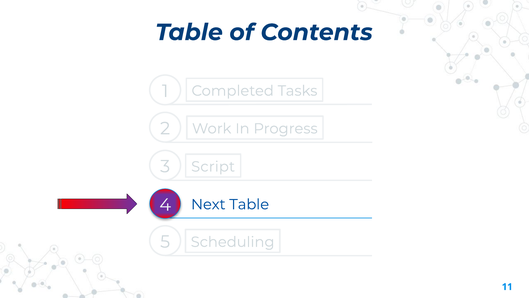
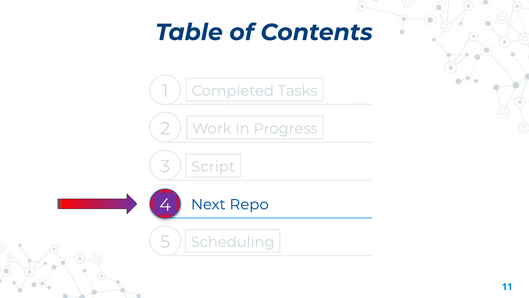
Next Table: Table -> Repo
